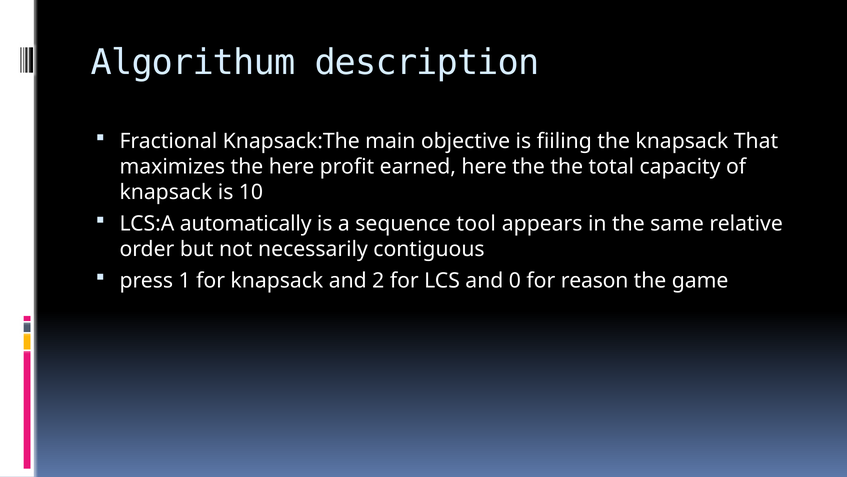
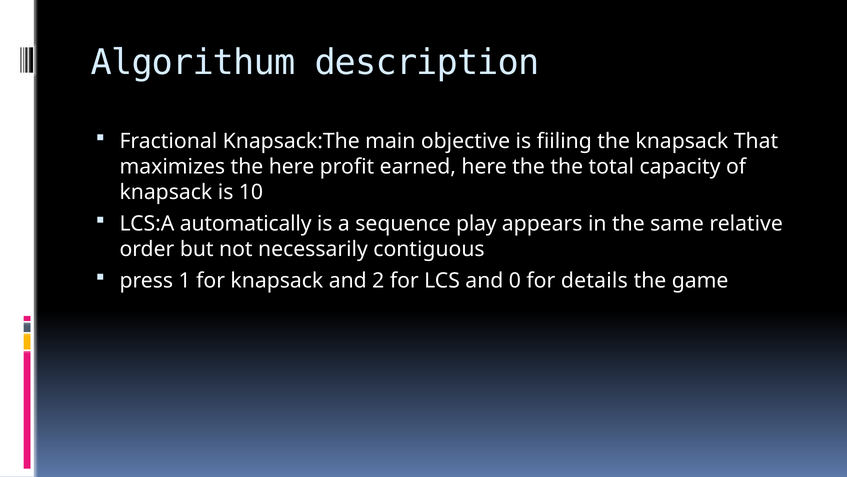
tool: tool -> play
reason: reason -> details
